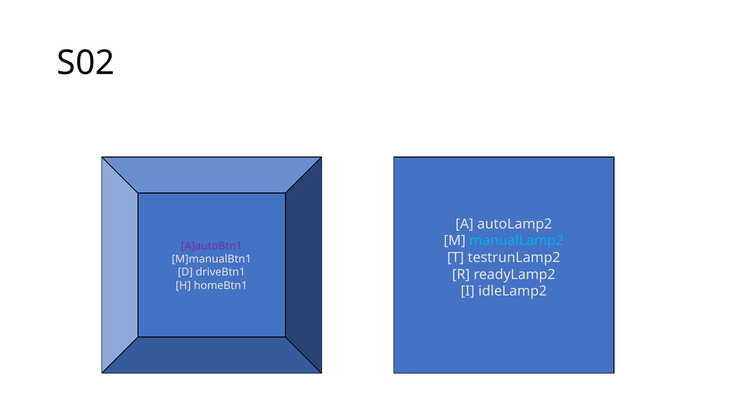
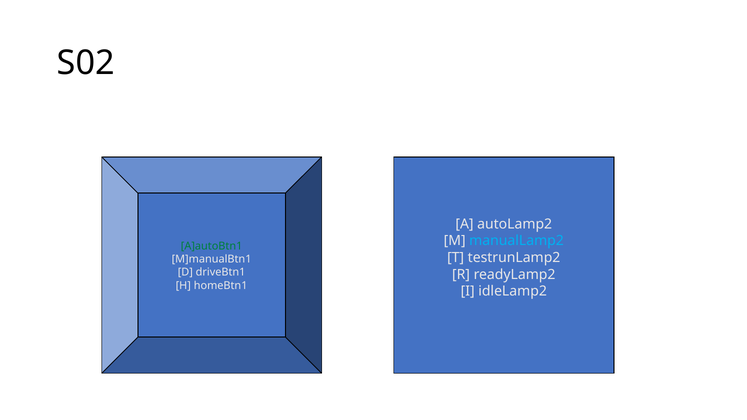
A]autoBtn1 colour: purple -> green
